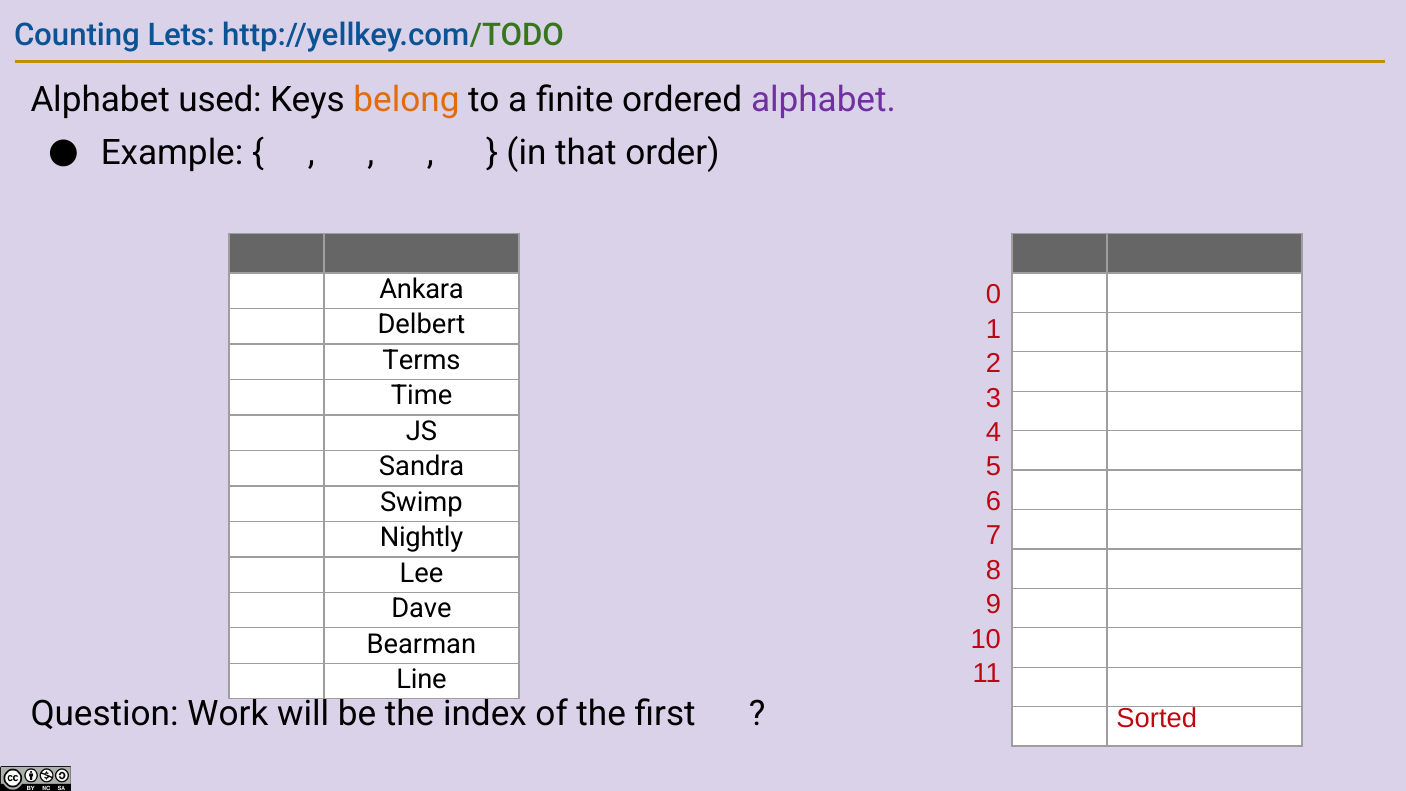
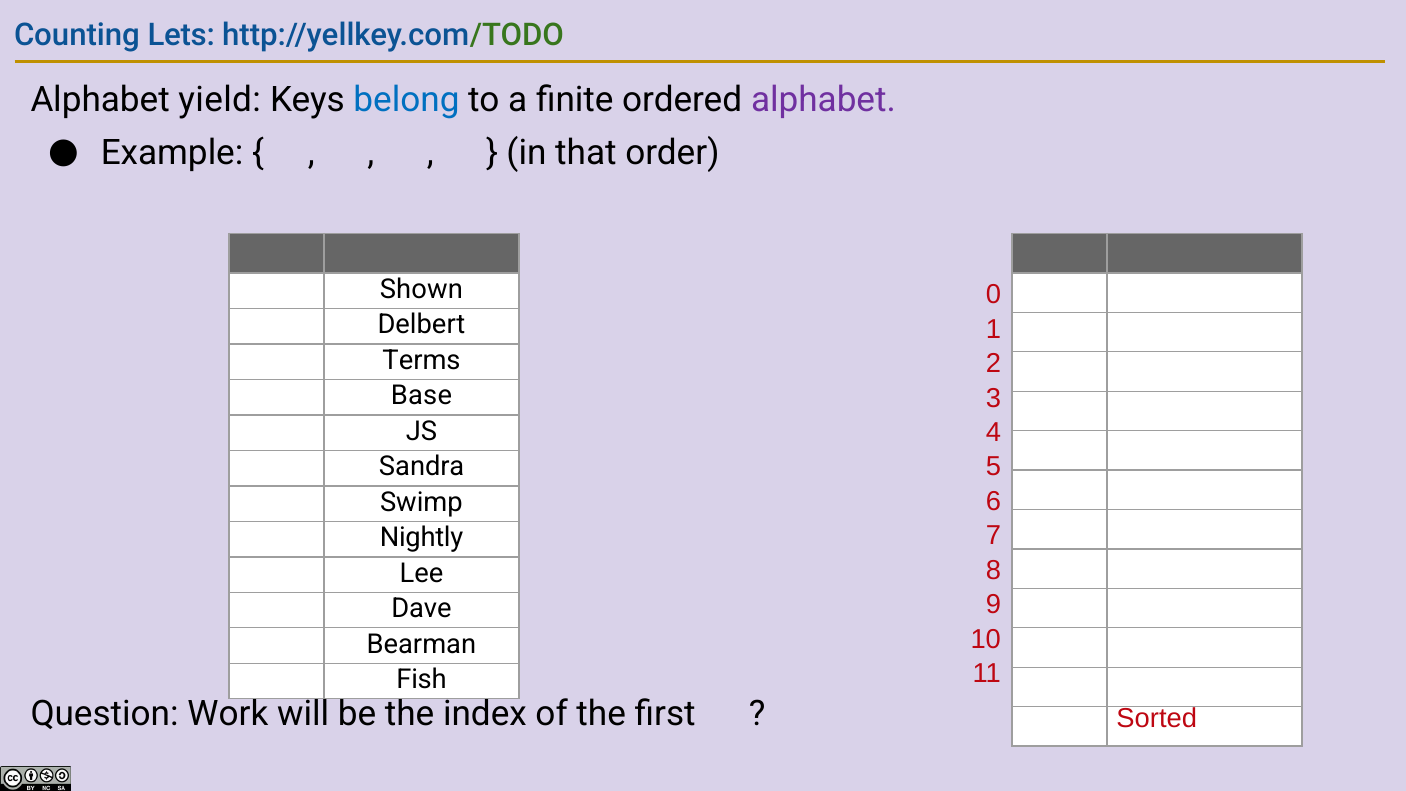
used: used -> yield
belong colour: orange -> blue
Ankara: Ankara -> Shown
Time: Time -> Base
Line: Line -> Fish
